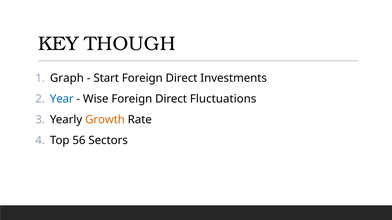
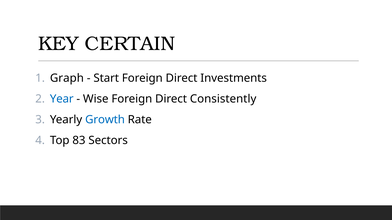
THOUGH: THOUGH -> CERTAIN
Fluctuations: Fluctuations -> Consistently
Growth colour: orange -> blue
56: 56 -> 83
